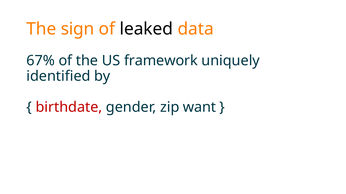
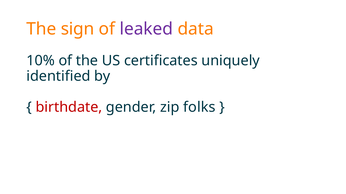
leaked colour: black -> purple
67%: 67% -> 10%
framework: framework -> certificates
want: want -> folks
